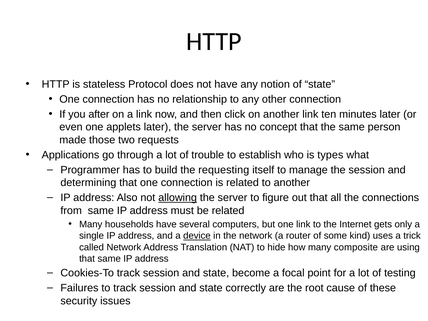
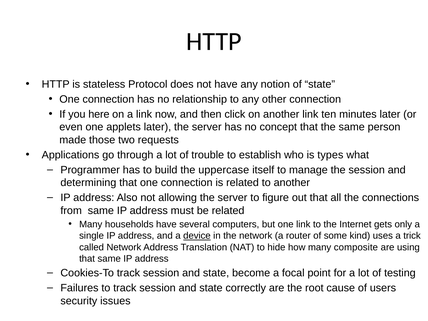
after: after -> here
requesting: requesting -> uppercase
allowing underline: present -> none
these: these -> users
